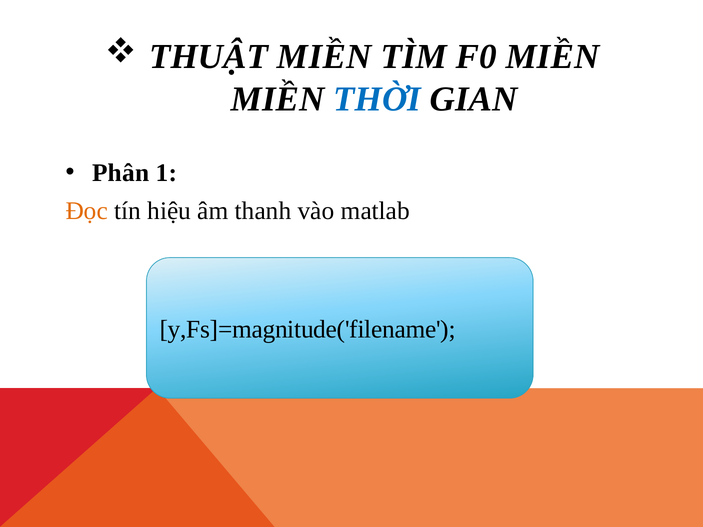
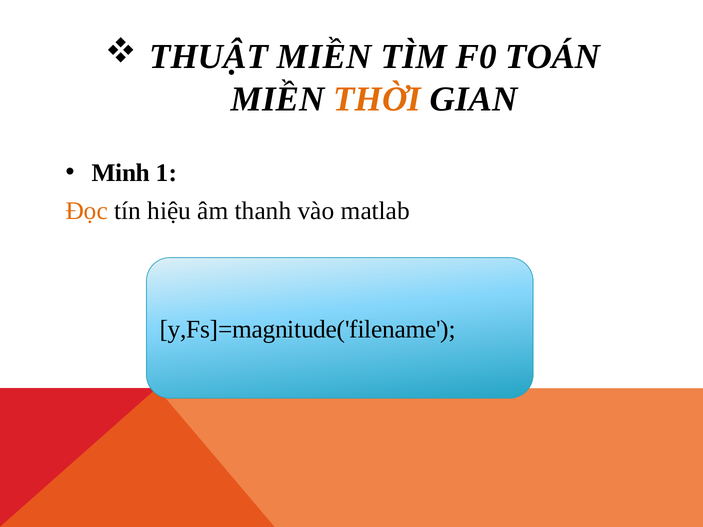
F0 MIỀN: MIỀN -> TOÁN
THỜI colour: blue -> orange
Phân: Phân -> Minh
